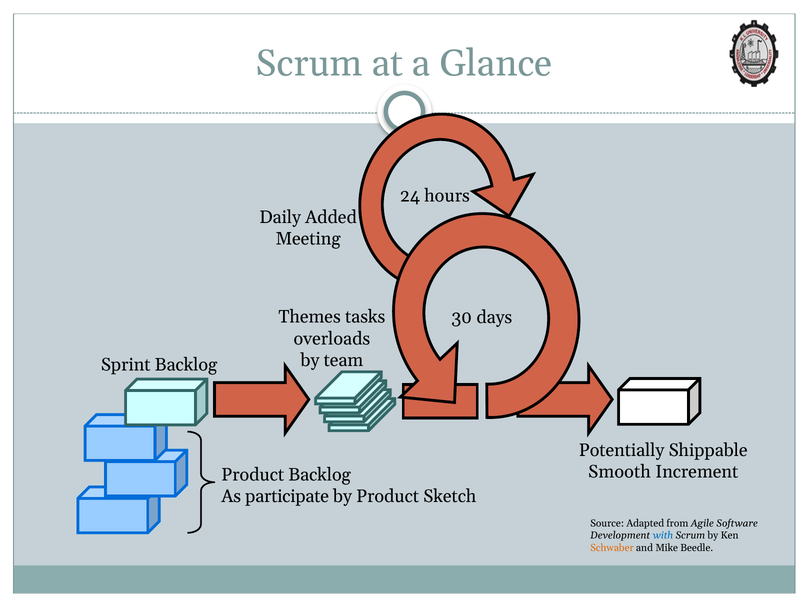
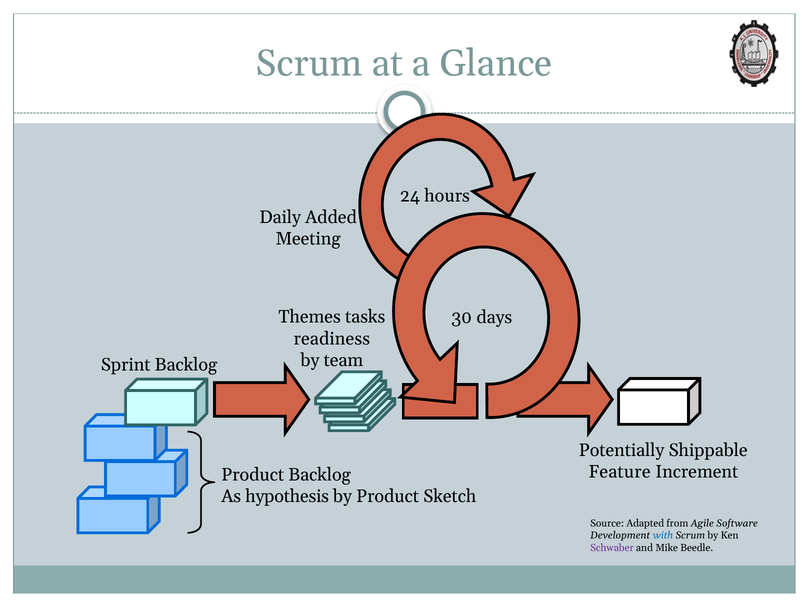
overloads: overloads -> readiness
Smooth: Smooth -> Feature
participate: participate -> hypothesis
Schwaber colour: orange -> purple
